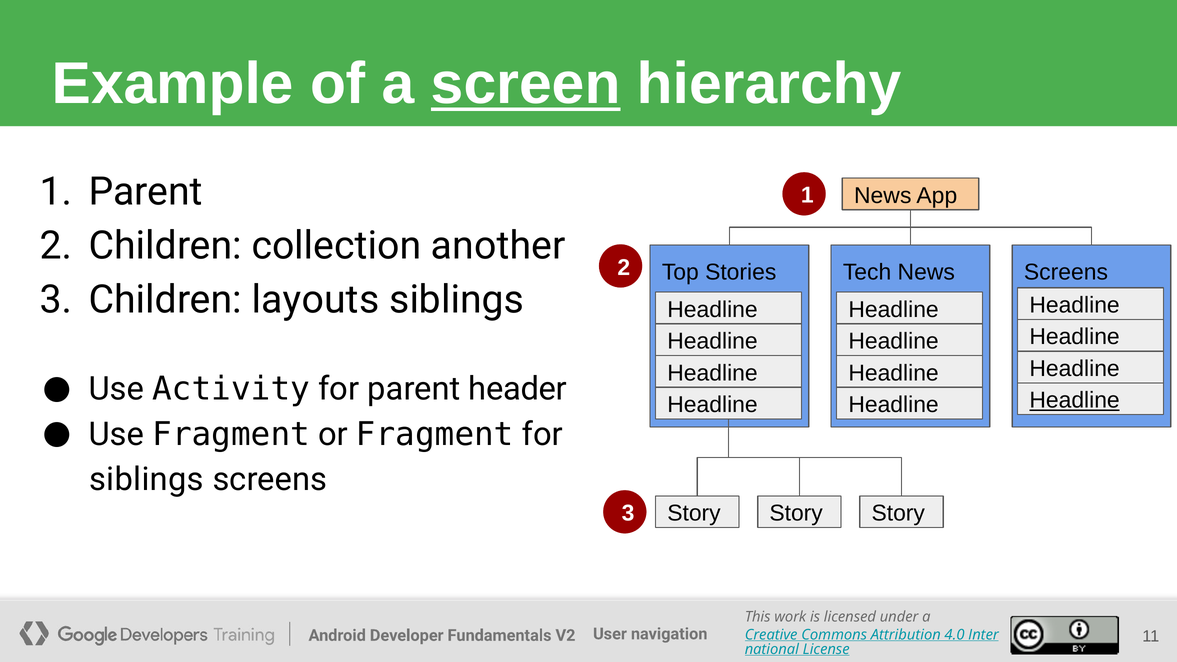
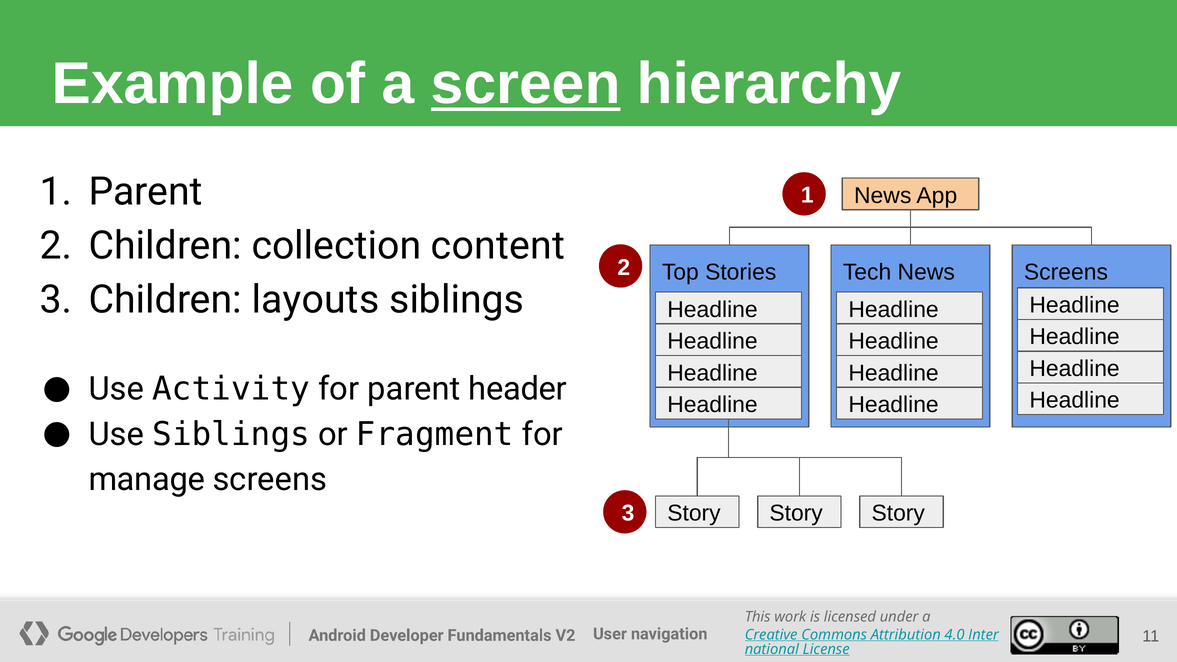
another: another -> content
Headline at (1075, 400) underline: present -> none
Use Fragment: Fragment -> Siblings
siblings at (146, 480): siblings -> manage
